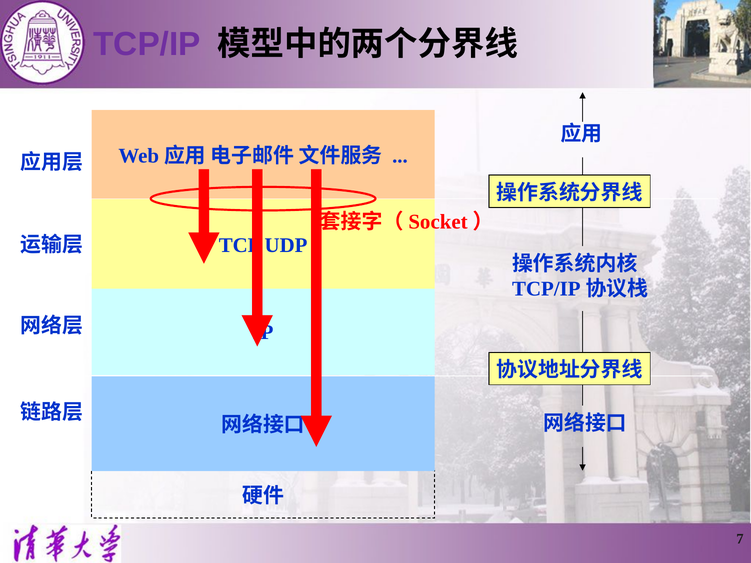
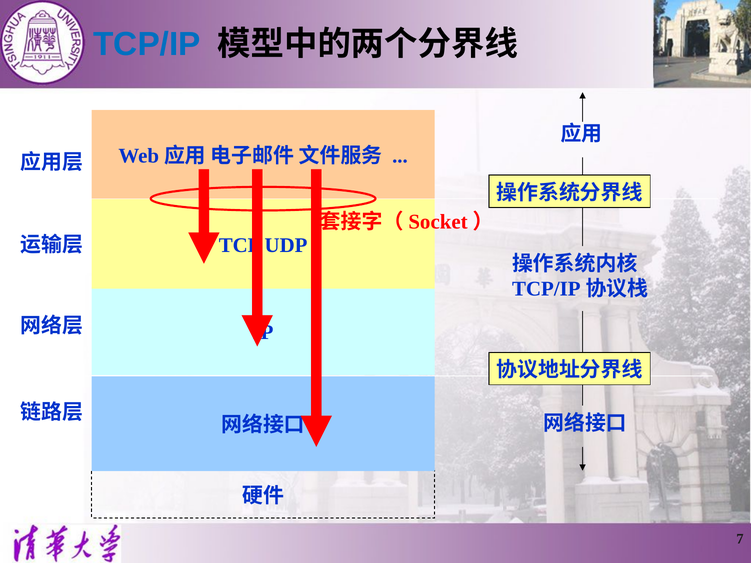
TCP/IP colour: purple -> blue
